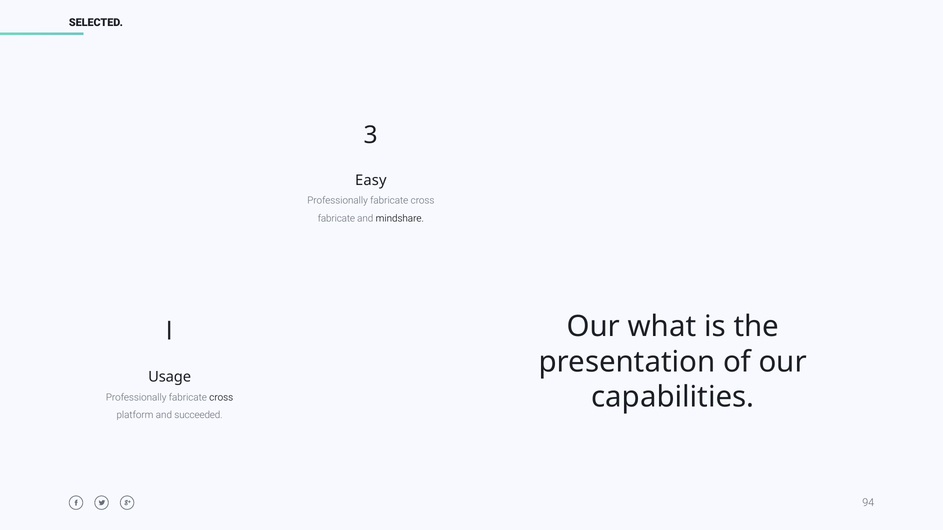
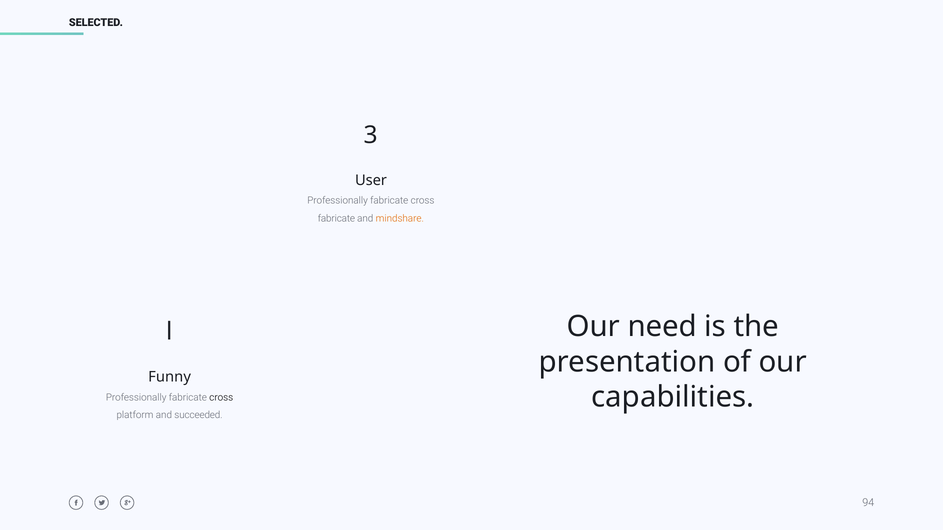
Easy: Easy -> User
mindshare colour: black -> orange
what: what -> need
Usage: Usage -> Funny
